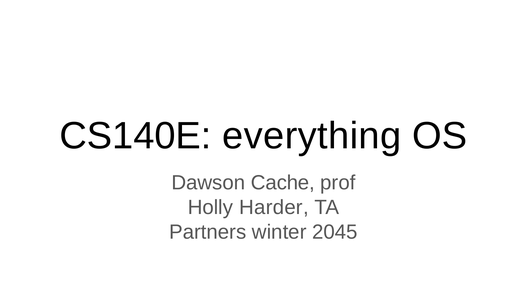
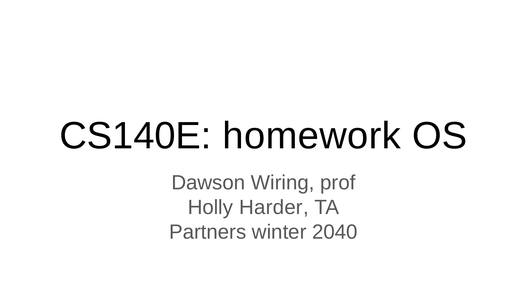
everything: everything -> homework
Cache: Cache -> Wiring
2045: 2045 -> 2040
